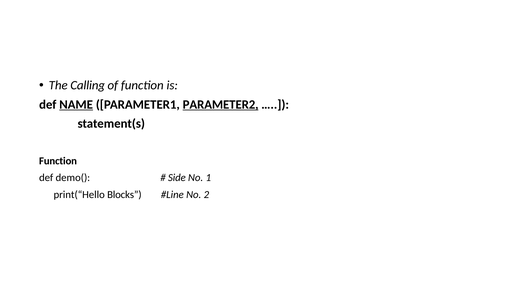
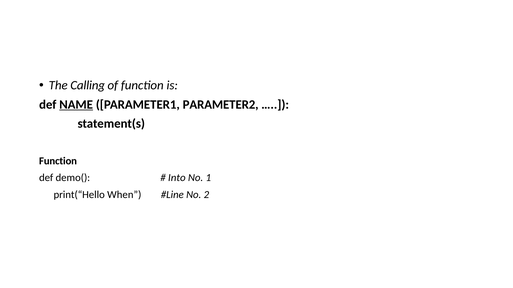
PARAMETER2 underline: present -> none
Side: Side -> Into
Blocks: Blocks -> When
